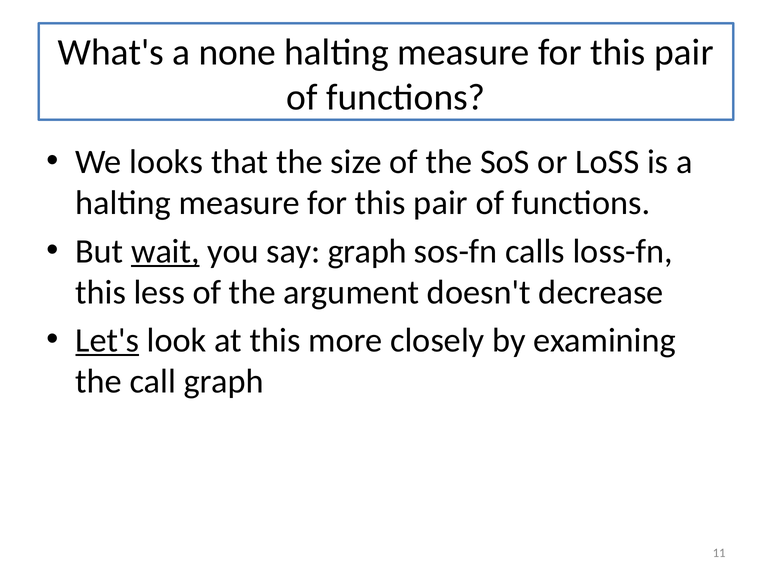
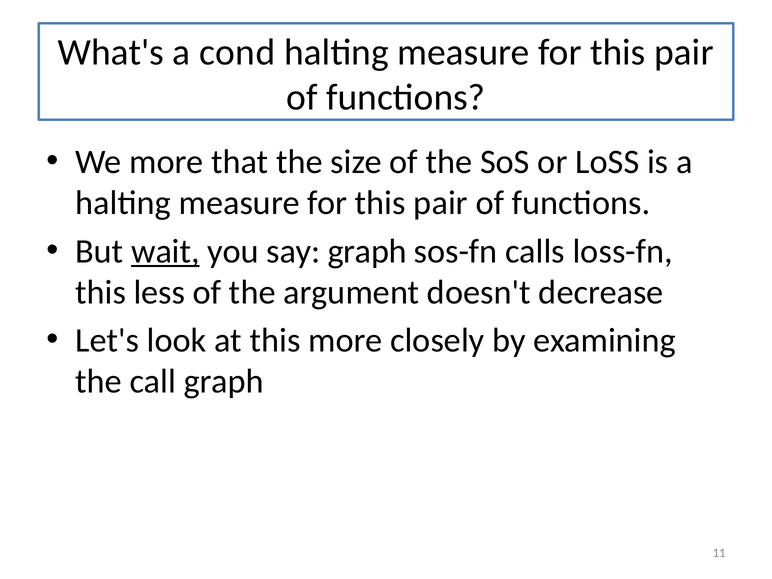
none: none -> cond
We looks: looks -> more
Let's underline: present -> none
